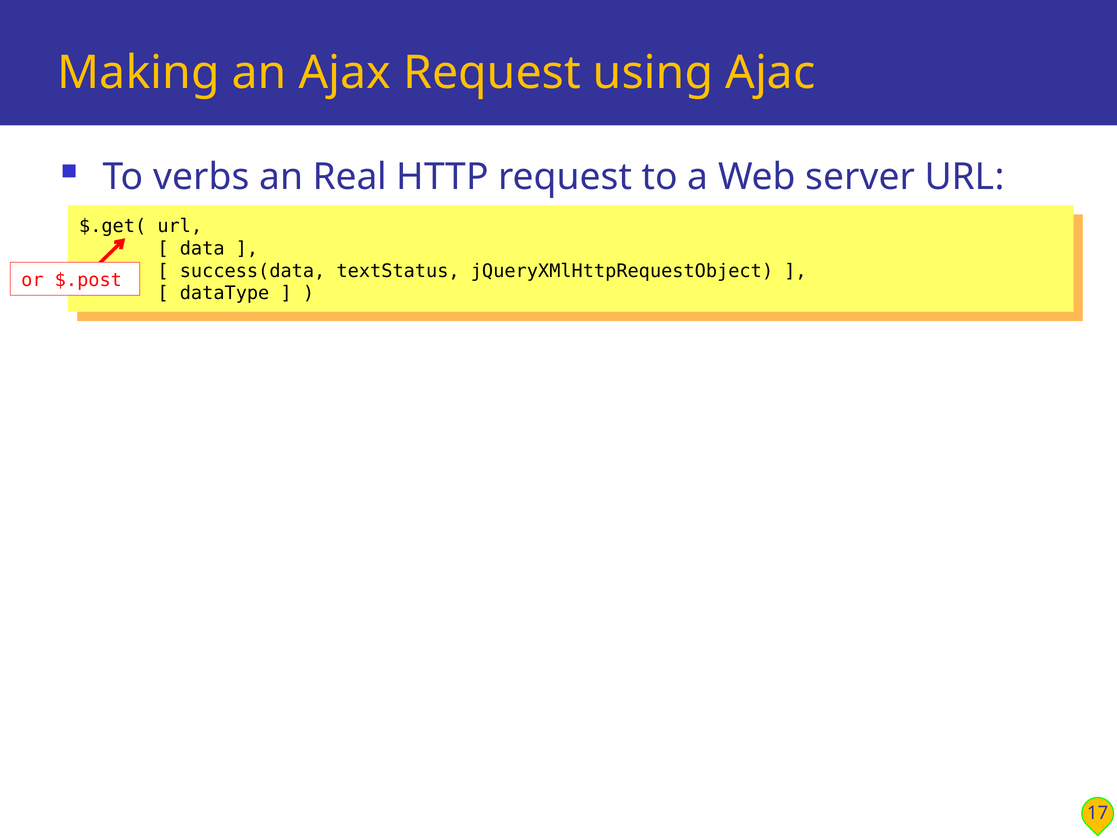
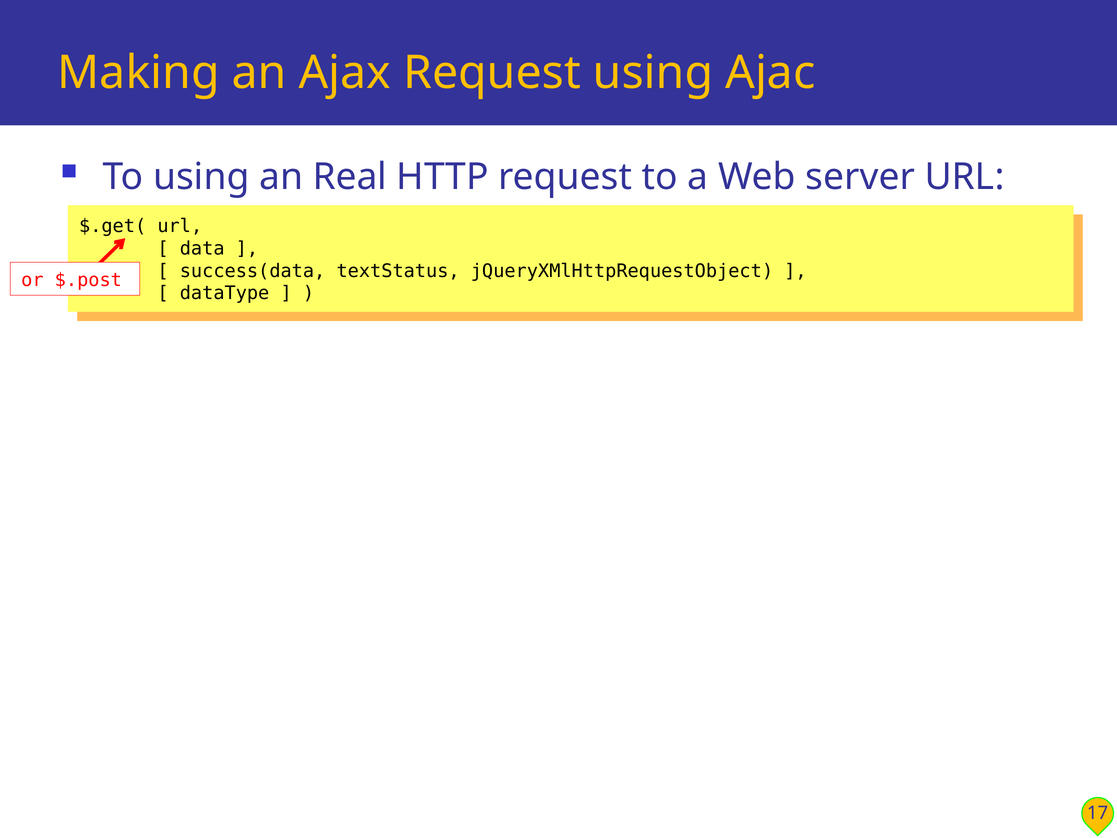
To verbs: verbs -> using
